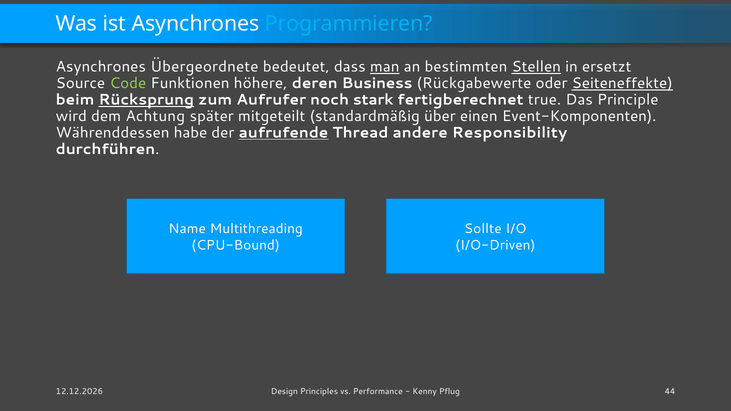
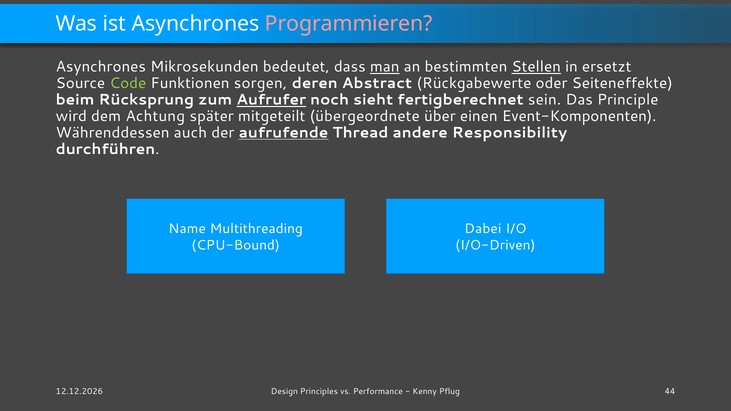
Programmieren colour: light blue -> pink
Übergeordnete: Übergeordnete -> Mikrosekunden
höhere: höhere -> sorgen
Business: Business -> Abstract
Seiteneffekte underline: present -> none
Rücksprung underline: present -> none
Aufrufer underline: none -> present
stark: stark -> sieht
true: true -> sein
standardmäßig: standardmäßig -> übergeordnete
habe: habe -> auch
Sollte: Sollte -> Dabei
